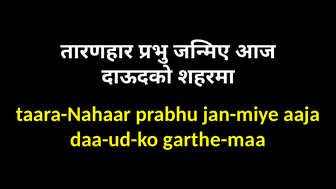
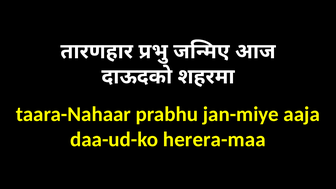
garthe-maa: garthe-maa -> herera-maa
